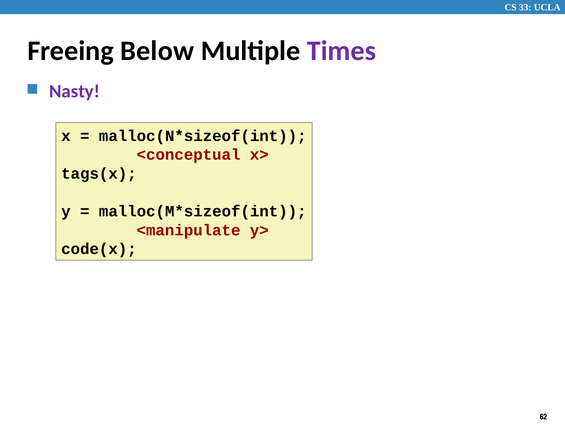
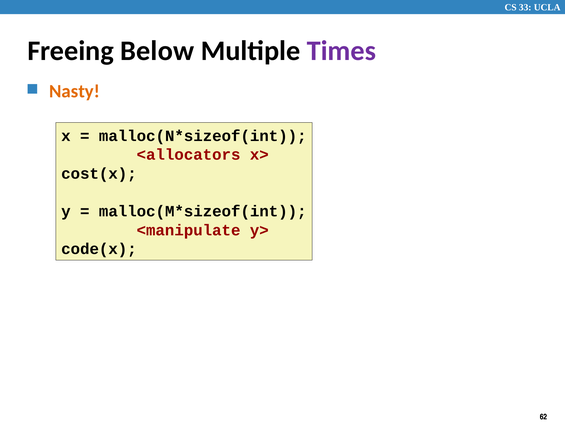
Nasty colour: purple -> orange
<conceptual: <conceptual -> <allocators
tags(x: tags(x -> cost(x
